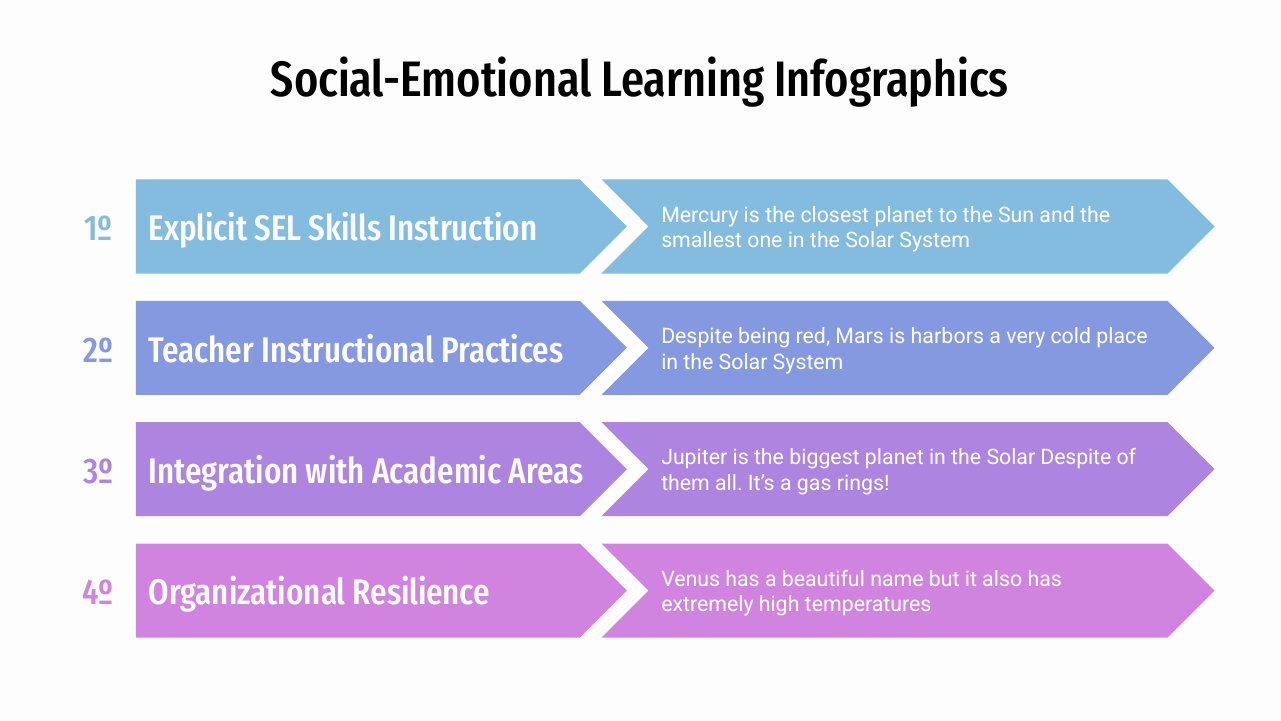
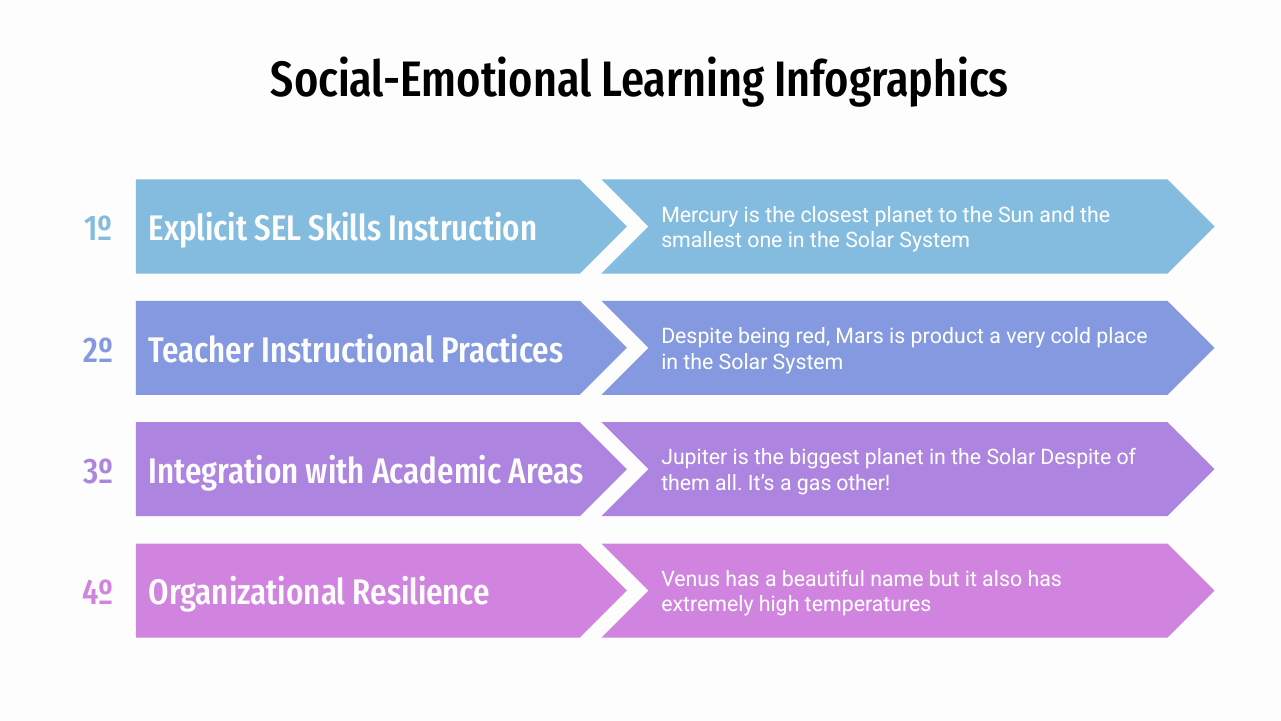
harbors: harbors -> product
rings: rings -> other
